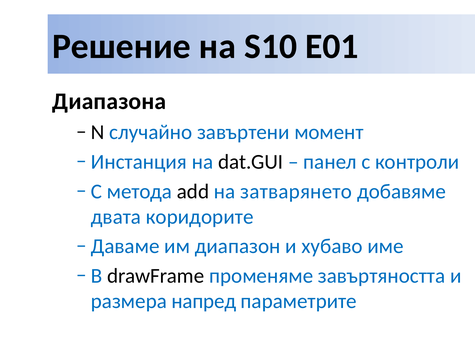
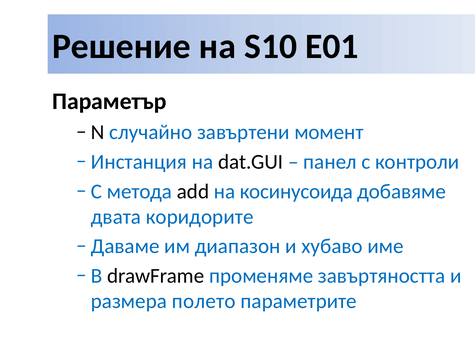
Диапазона: Диапазона -> Параметър
затварянето: затварянето -> косинусоида
напред: напред -> полето
